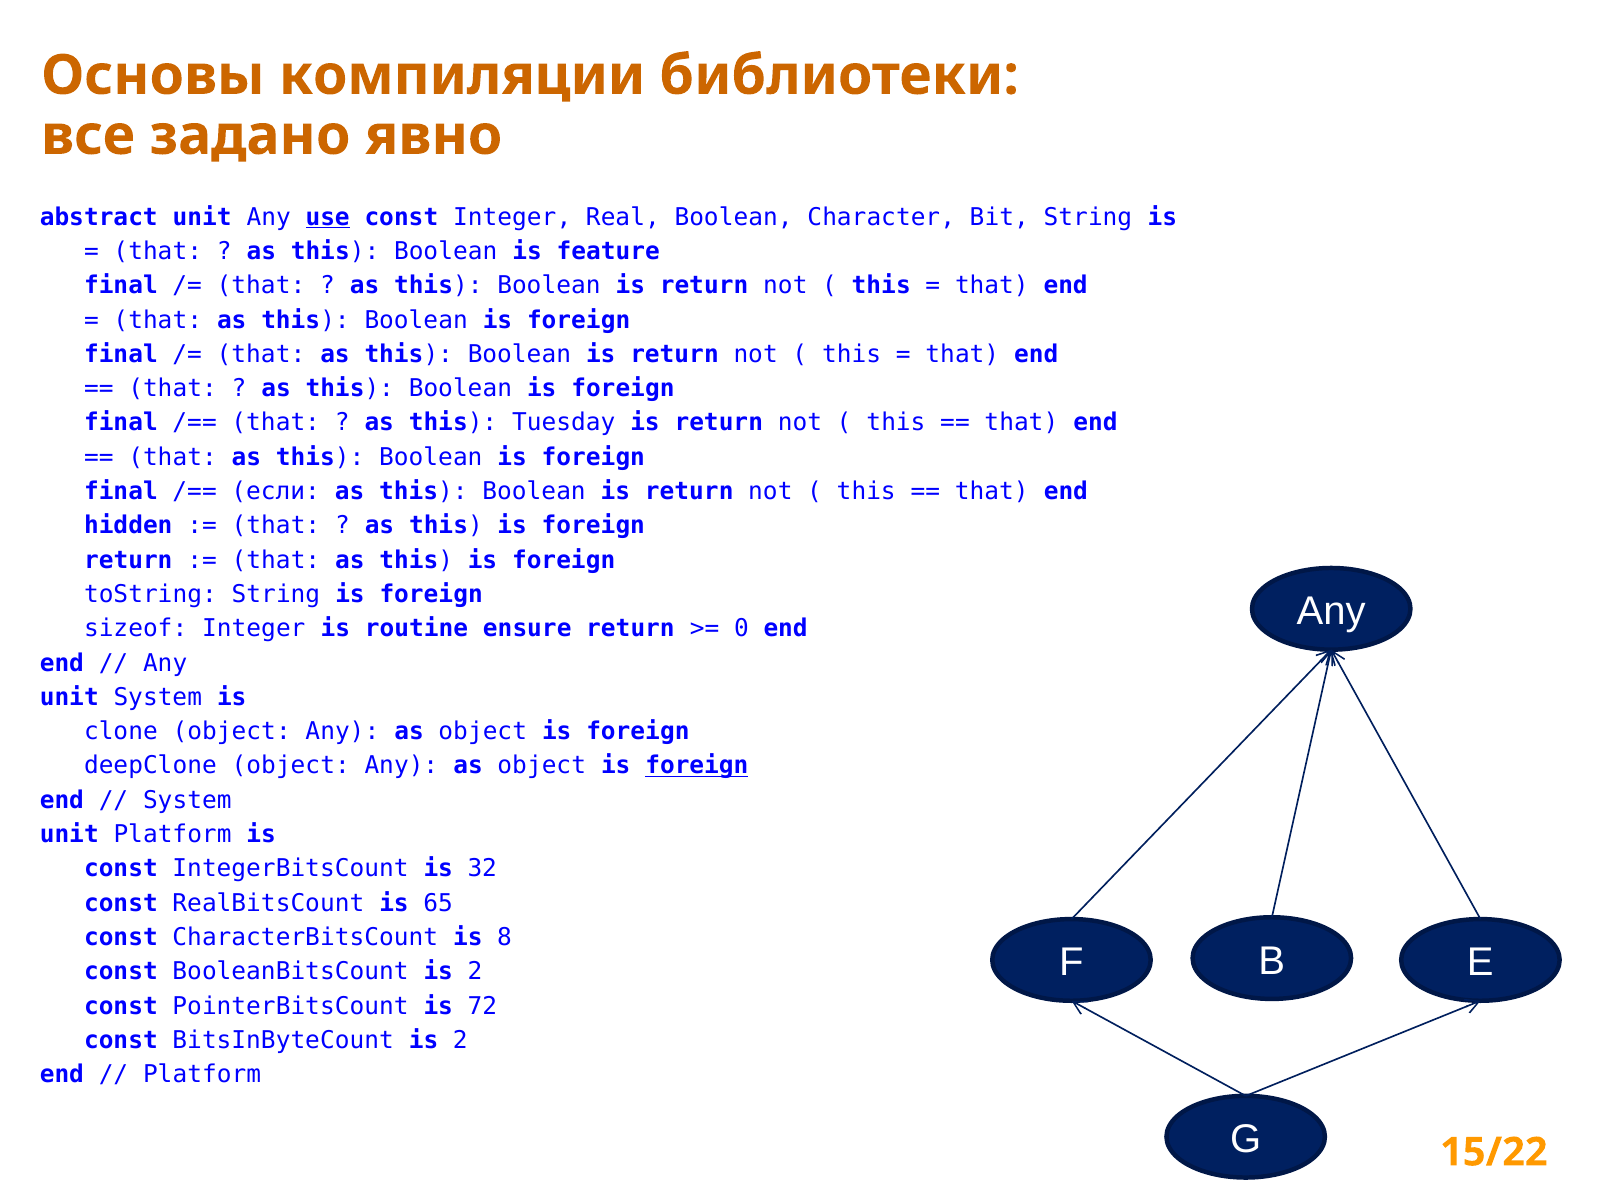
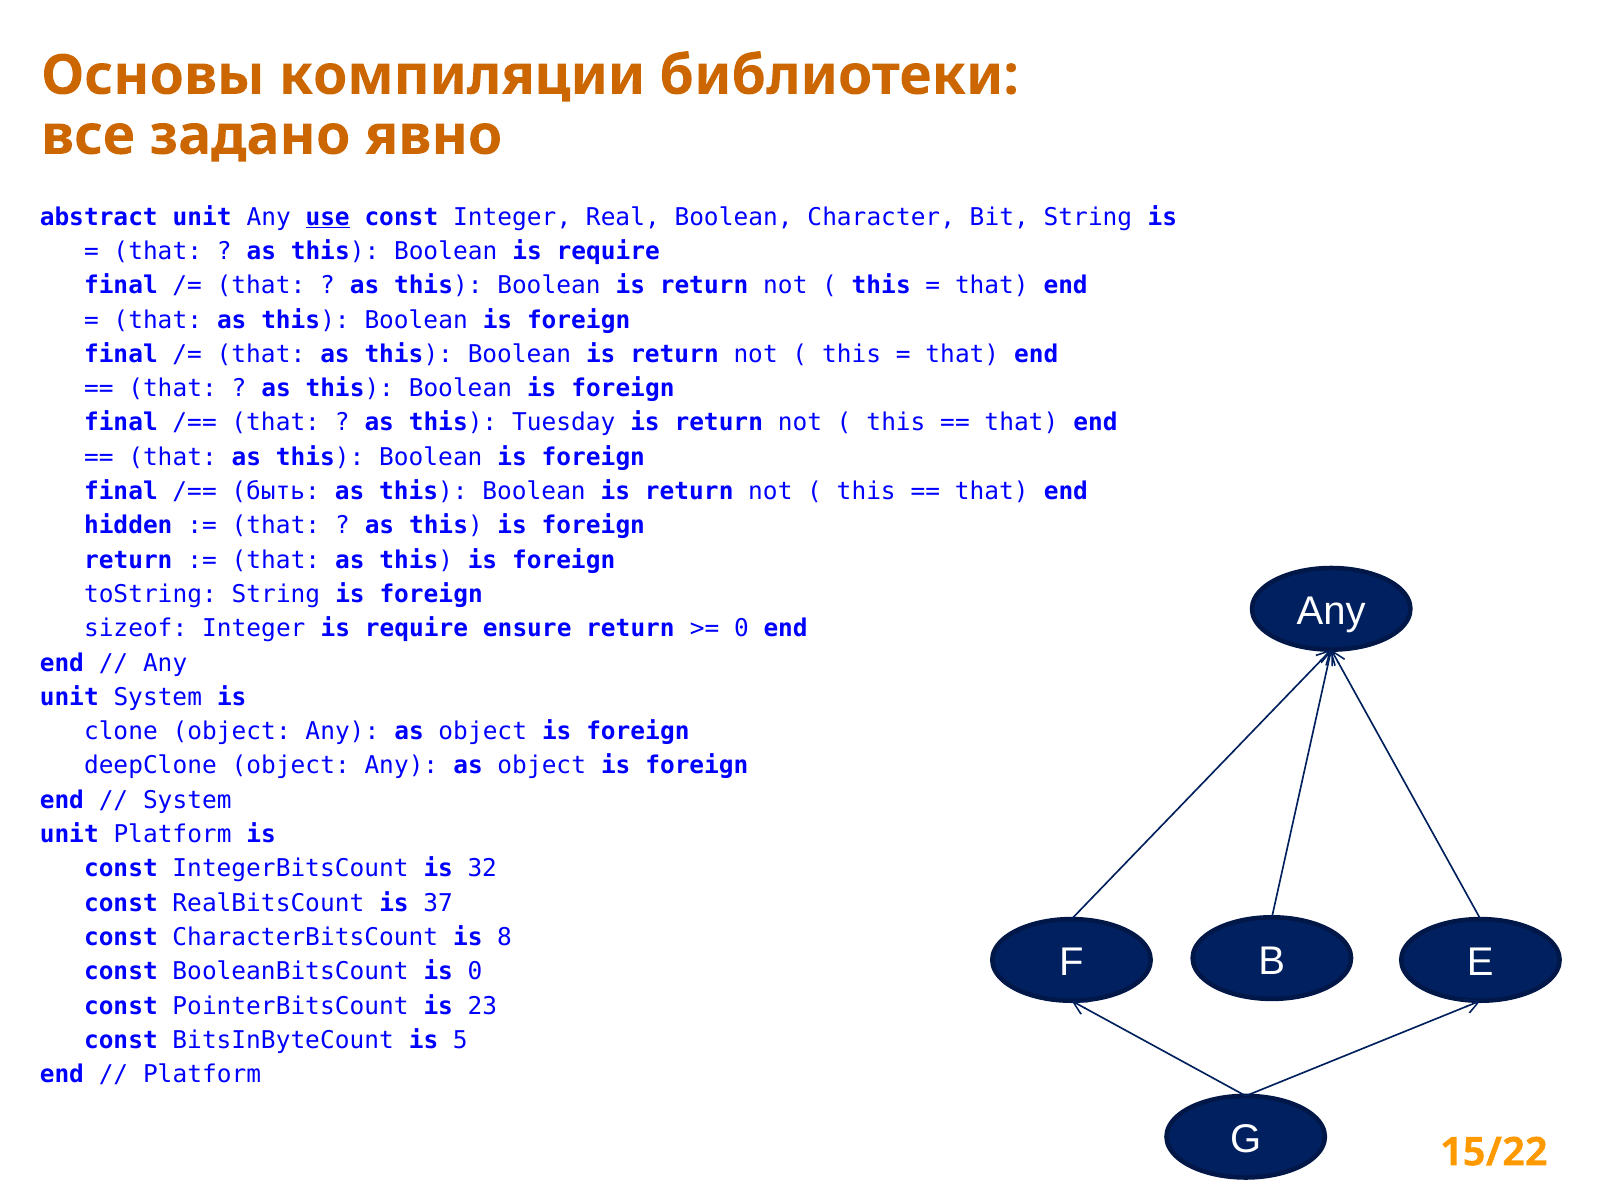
Boolean is feature: feature -> require
если: если -> быть
Integer is routine: routine -> require
foreign at (697, 766) underline: present -> none
65: 65 -> 37
BooleanBitsCount is 2: 2 -> 0
72: 72 -> 23
BitsInByteCount is 2: 2 -> 5
